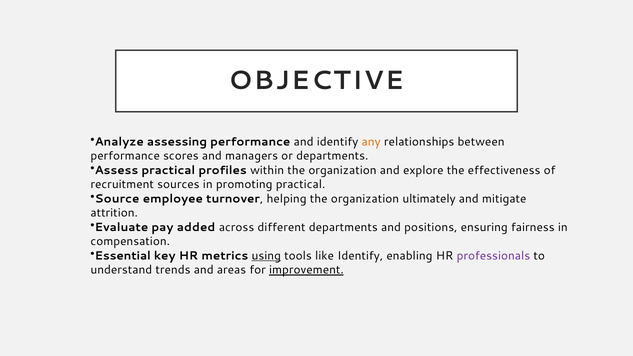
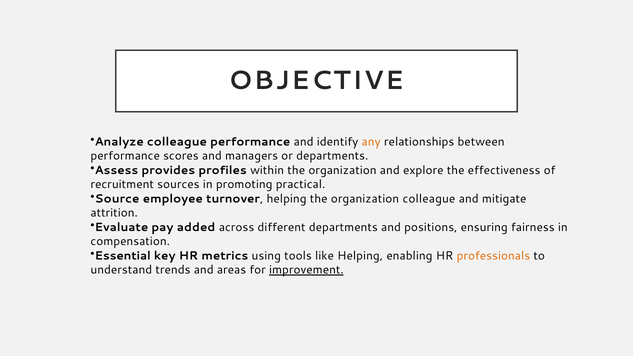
Analyze assessing: assessing -> colleague
Assess practical: practical -> provides
organization ultimately: ultimately -> colleague
using underline: present -> none
like Identify: Identify -> Helping
professionals colour: purple -> orange
